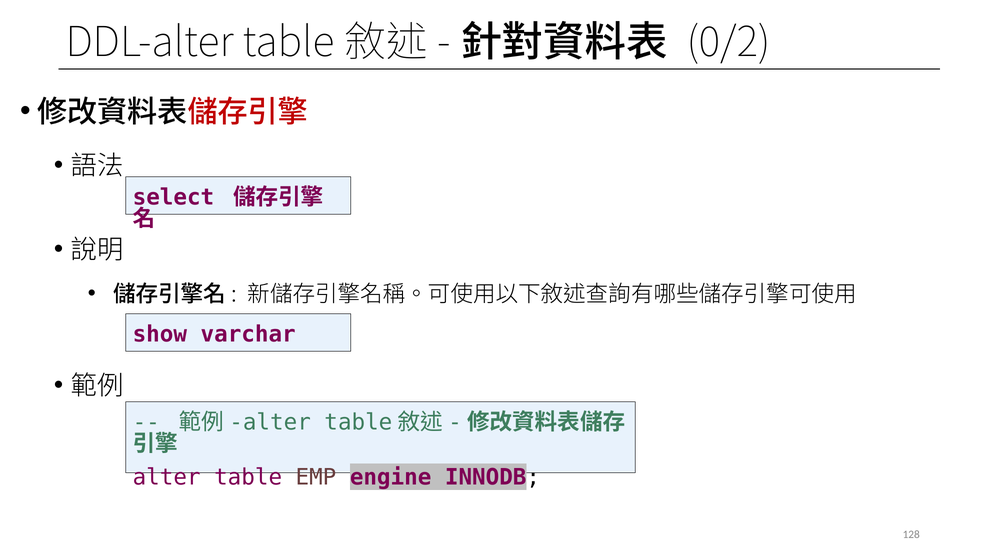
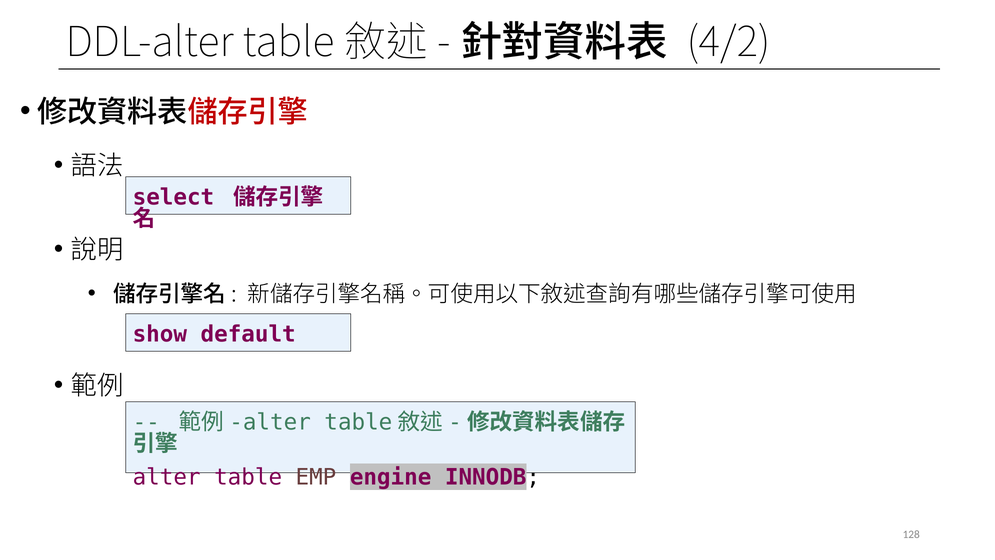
0/2: 0/2 -> 4/2
varchar: varchar -> default
